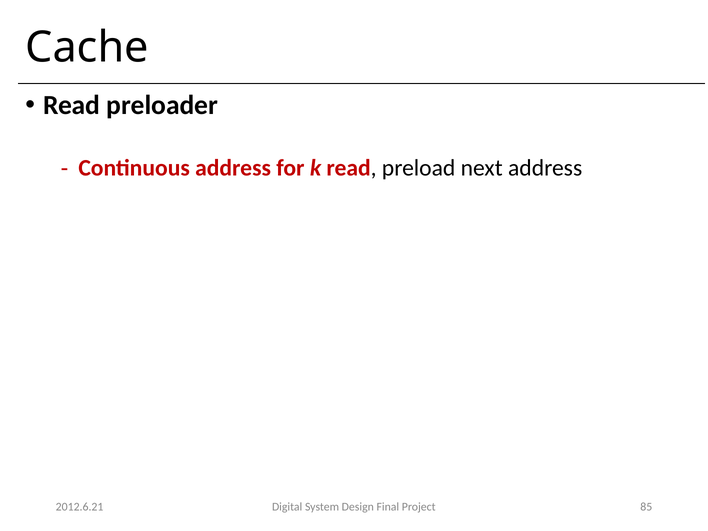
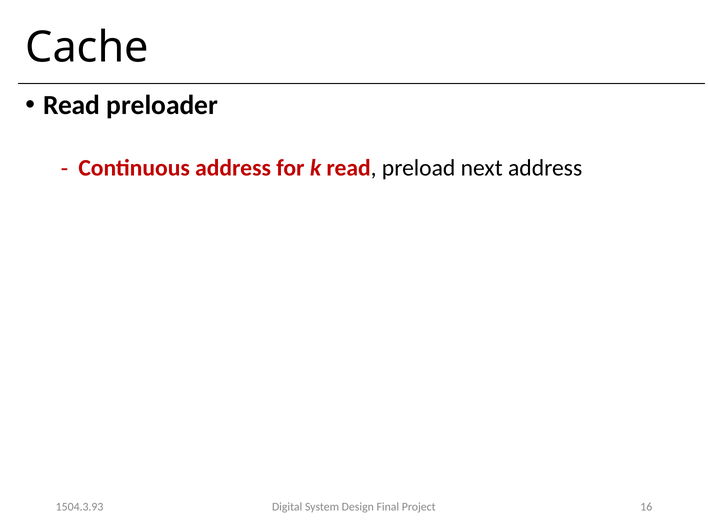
85: 85 -> 16
2012.6.21: 2012.6.21 -> 1504.3.93
